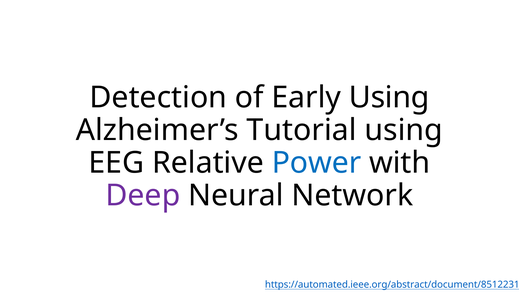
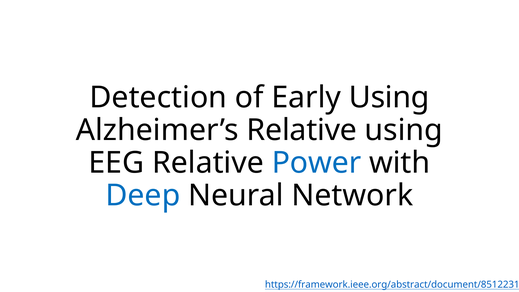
Alzheimer’s Tutorial: Tutorial -> Relative
Deep colour: purple -> blue
https://automated.ieee.org/abstract/document/8512231: https://automated.ieee.org/abstract/document/8512231 -> https://framework.ieee.org/abstract/document/8512231
